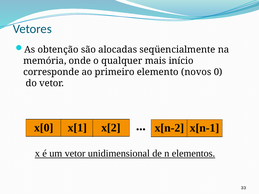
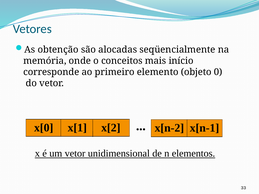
qualquer: qualquer -> conceitos
novos: novos -> objeto
